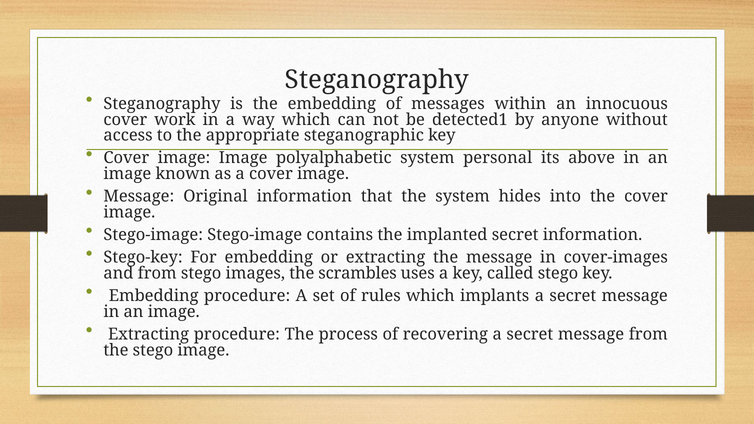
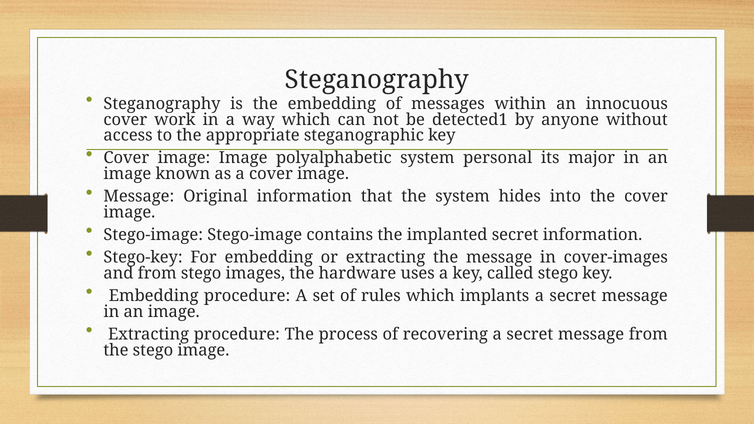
above: above -> major
scrambles: scrambles -> hardware
